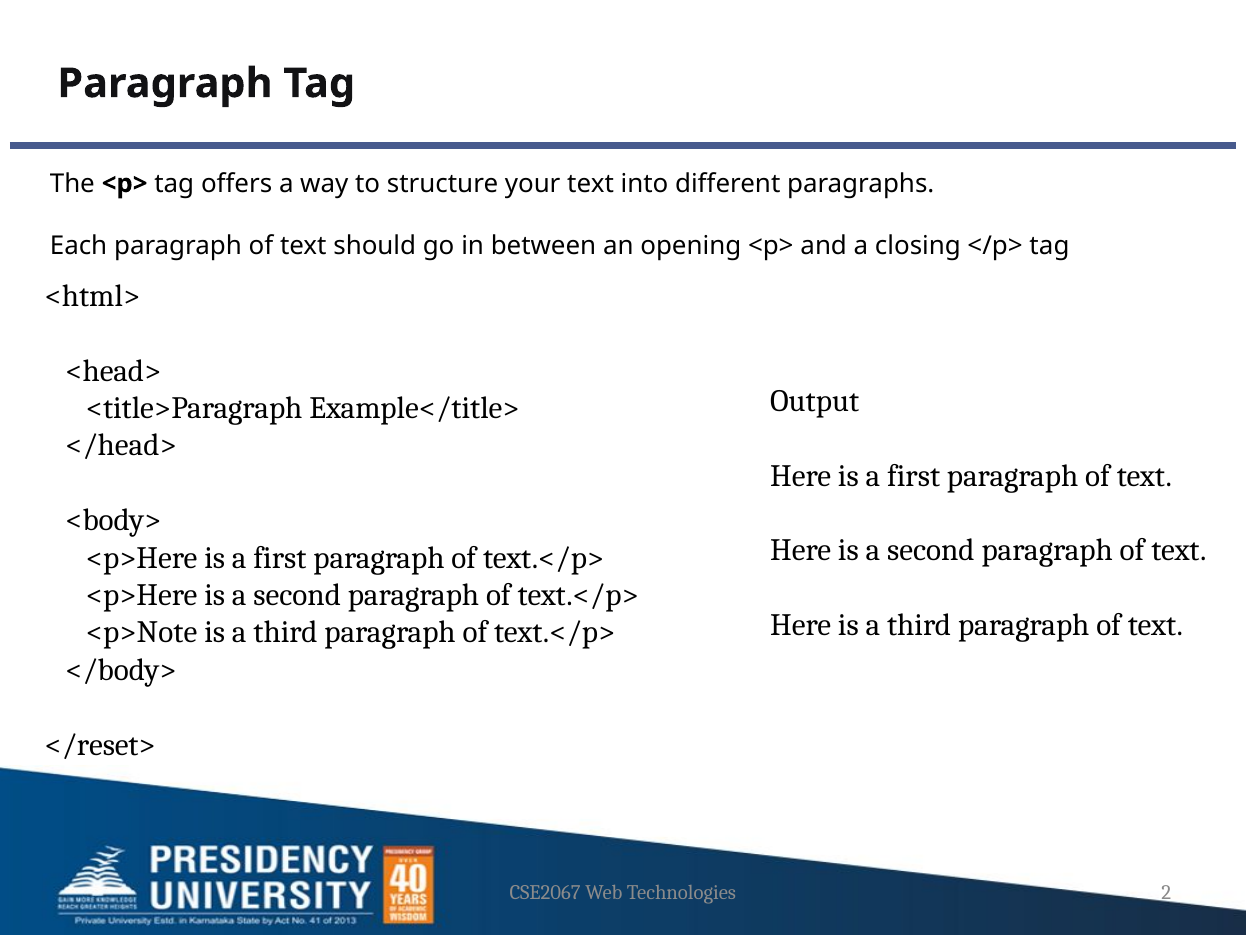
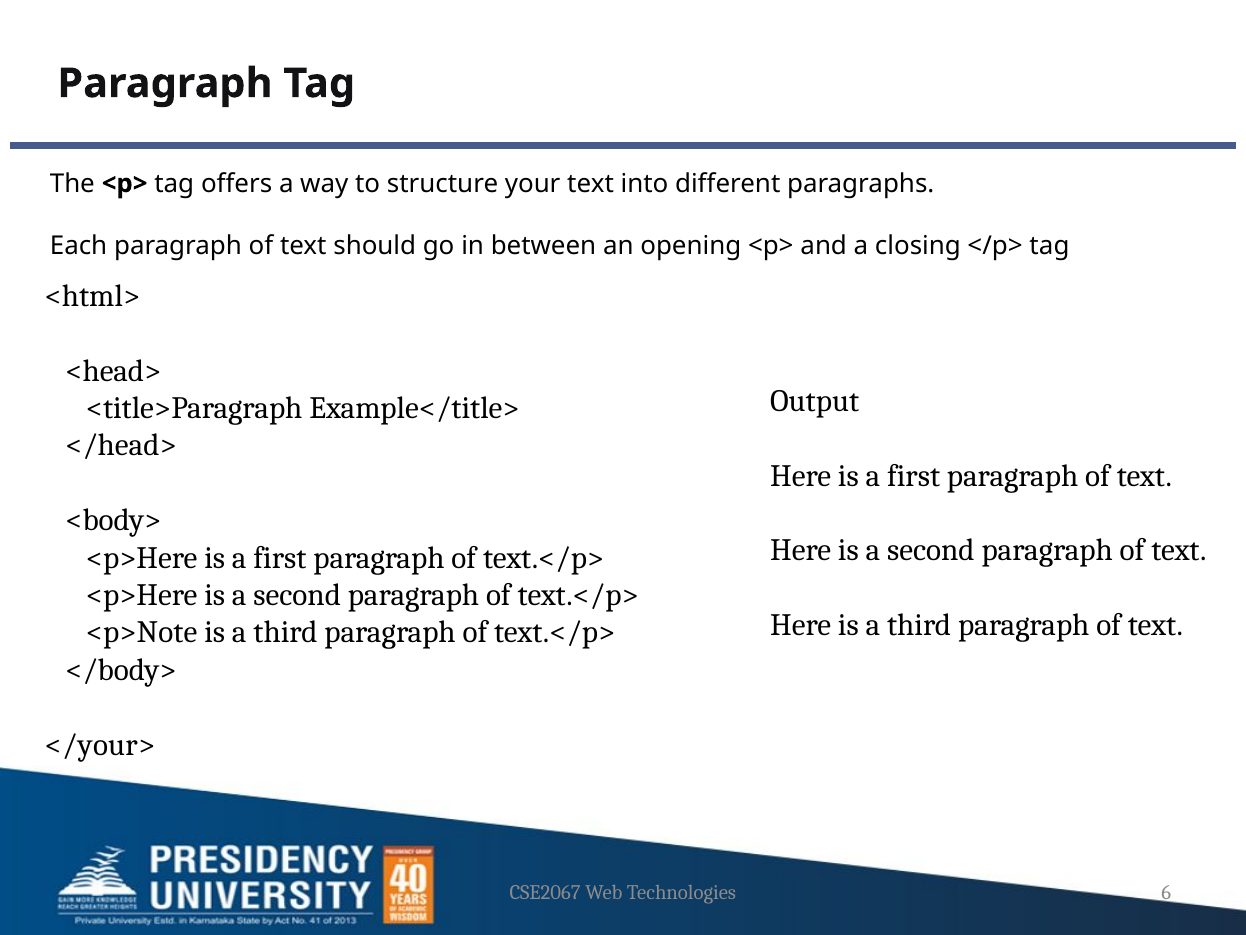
</reset>: </reset> -> </your>
2: 2 -> 6
